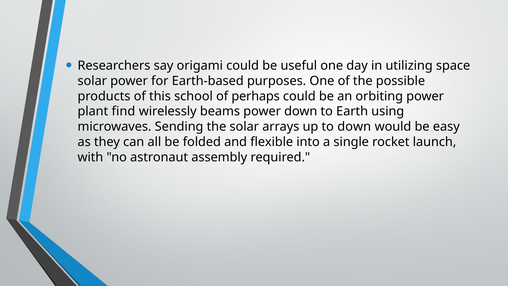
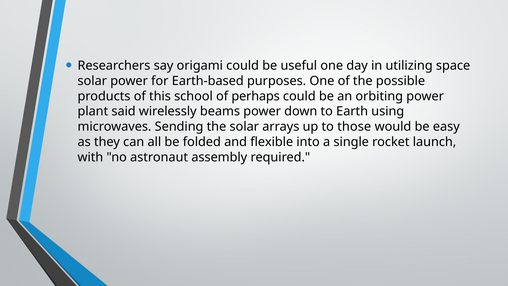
find: find -> said
to down: down -> those
